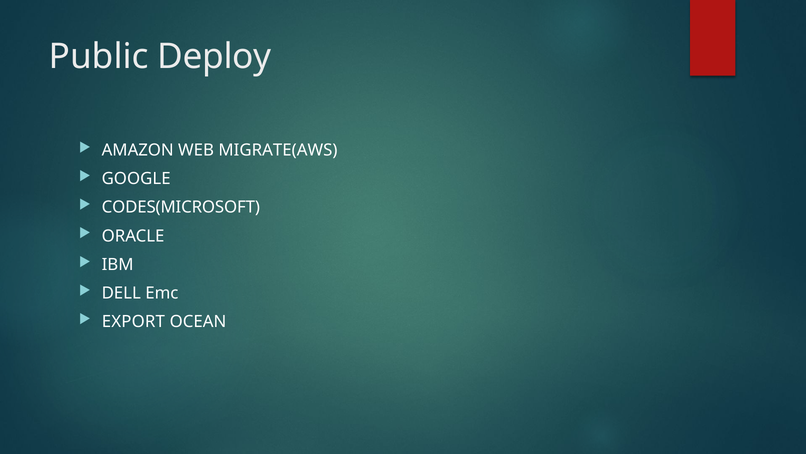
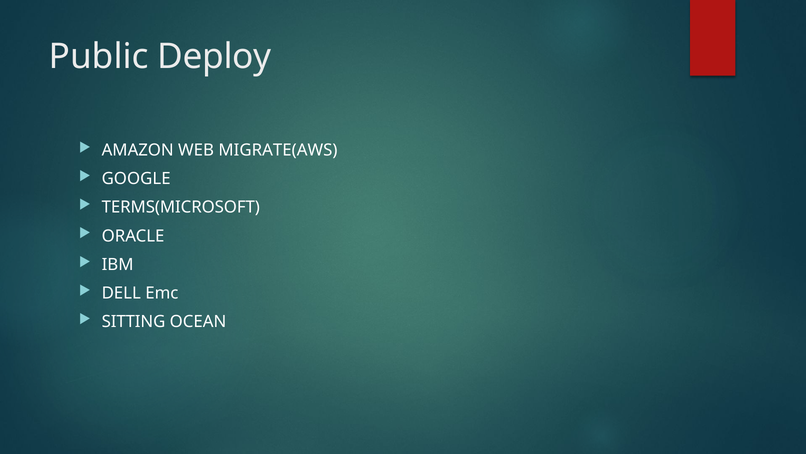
CODES(MICROSOFT: CODES(MICROSOFT -> TERMS(MICROSOFT
EXPORT: EXPORT -> SITTING
